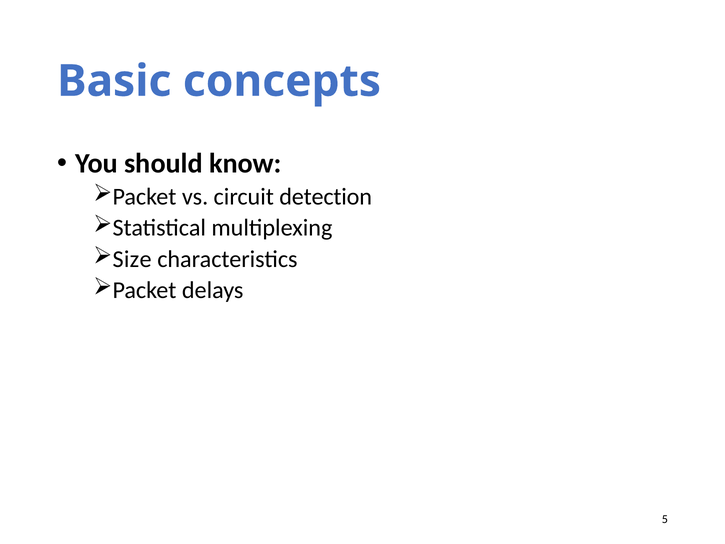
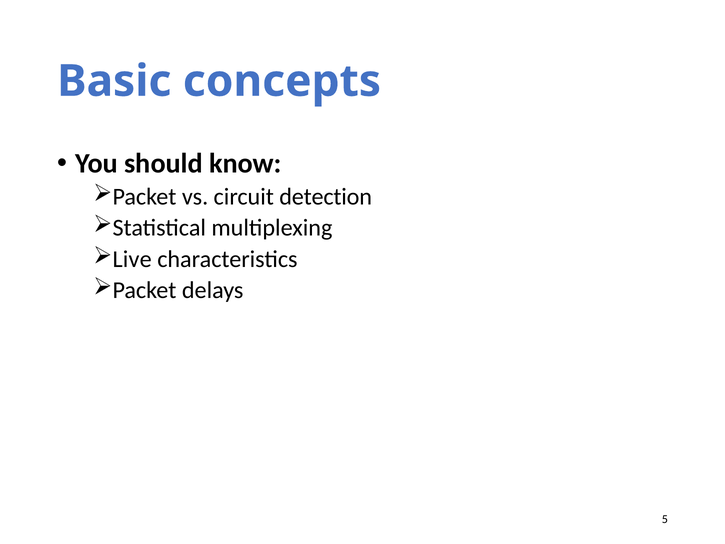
Size: Size -> Live
